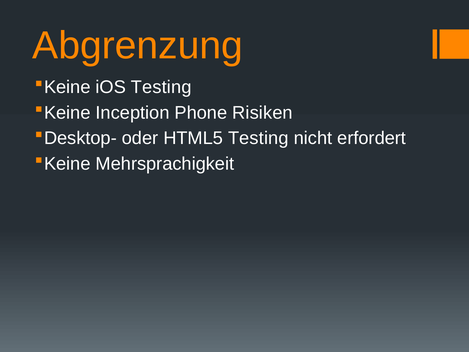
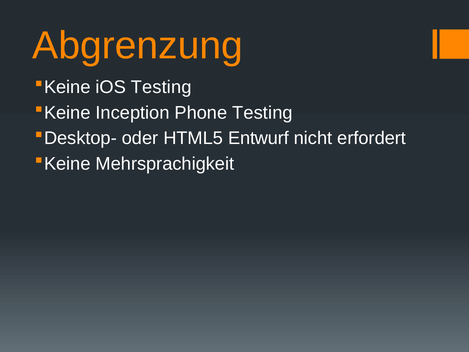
Phone Risiken: Risiken -> Testing
HTML5 Testing: Testing -> Entwurf
